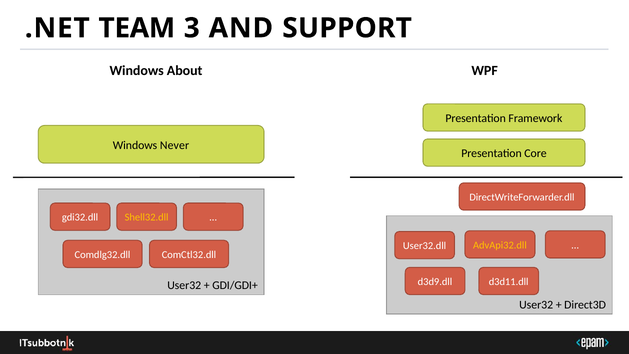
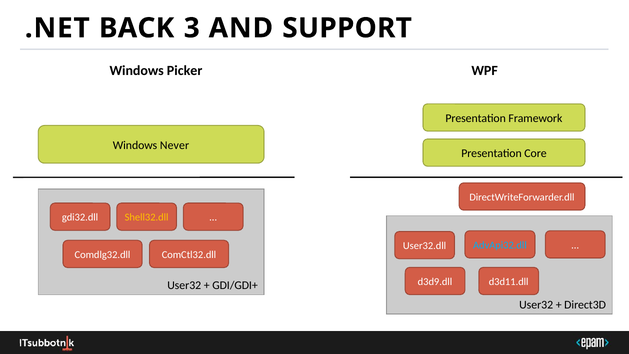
TEAM: TEAM -> BACK
About: About -> Picker
AdvApi32.dll colour: yellow -> light blue
